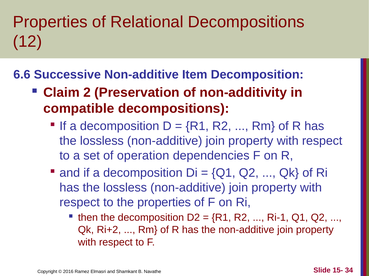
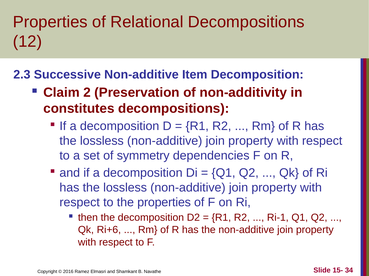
6.6: 6.6 -> 2.3
compatible: compatible -> constitutes
operation: operation -> symmetry
Ri+2: Ri+2 -> Ri+6
